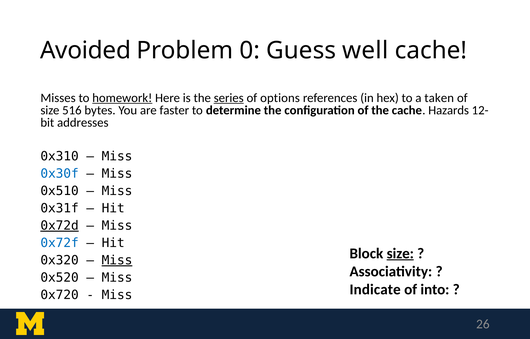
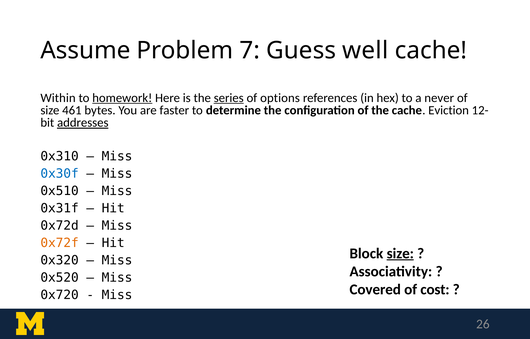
Avoided: Avoided -> Assume
0: 0 -> 7
Misses: Misses -> Within
taken: taken -> never
516: 516 -> 461
Hazards: Hazards -> Eviction
addresses underline: none -> present
0x72d underline: present -> none
0x72f colour: blue -> orange
Miss at (117, 260) underline: present -> none
Indicate: Indicate -> Covered
into: into -> cost
